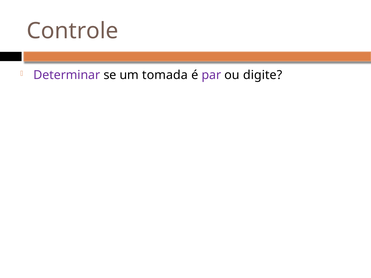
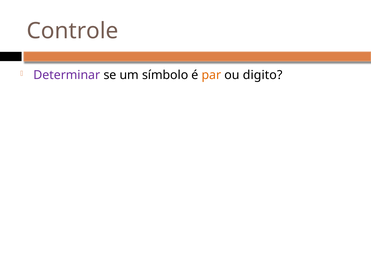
tomada: tomada -> símbolo
par colour: purple -> orange
digite: digite -> digito
